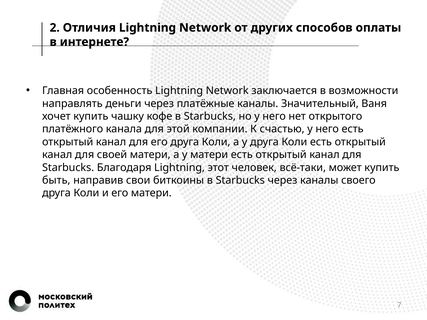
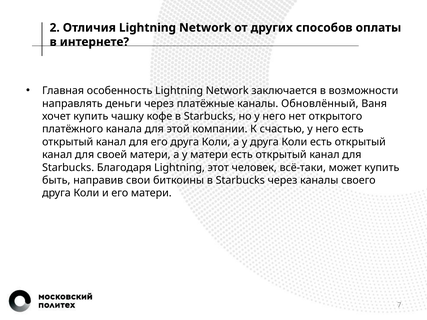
Значительный: Значительный -> Обновлённый
